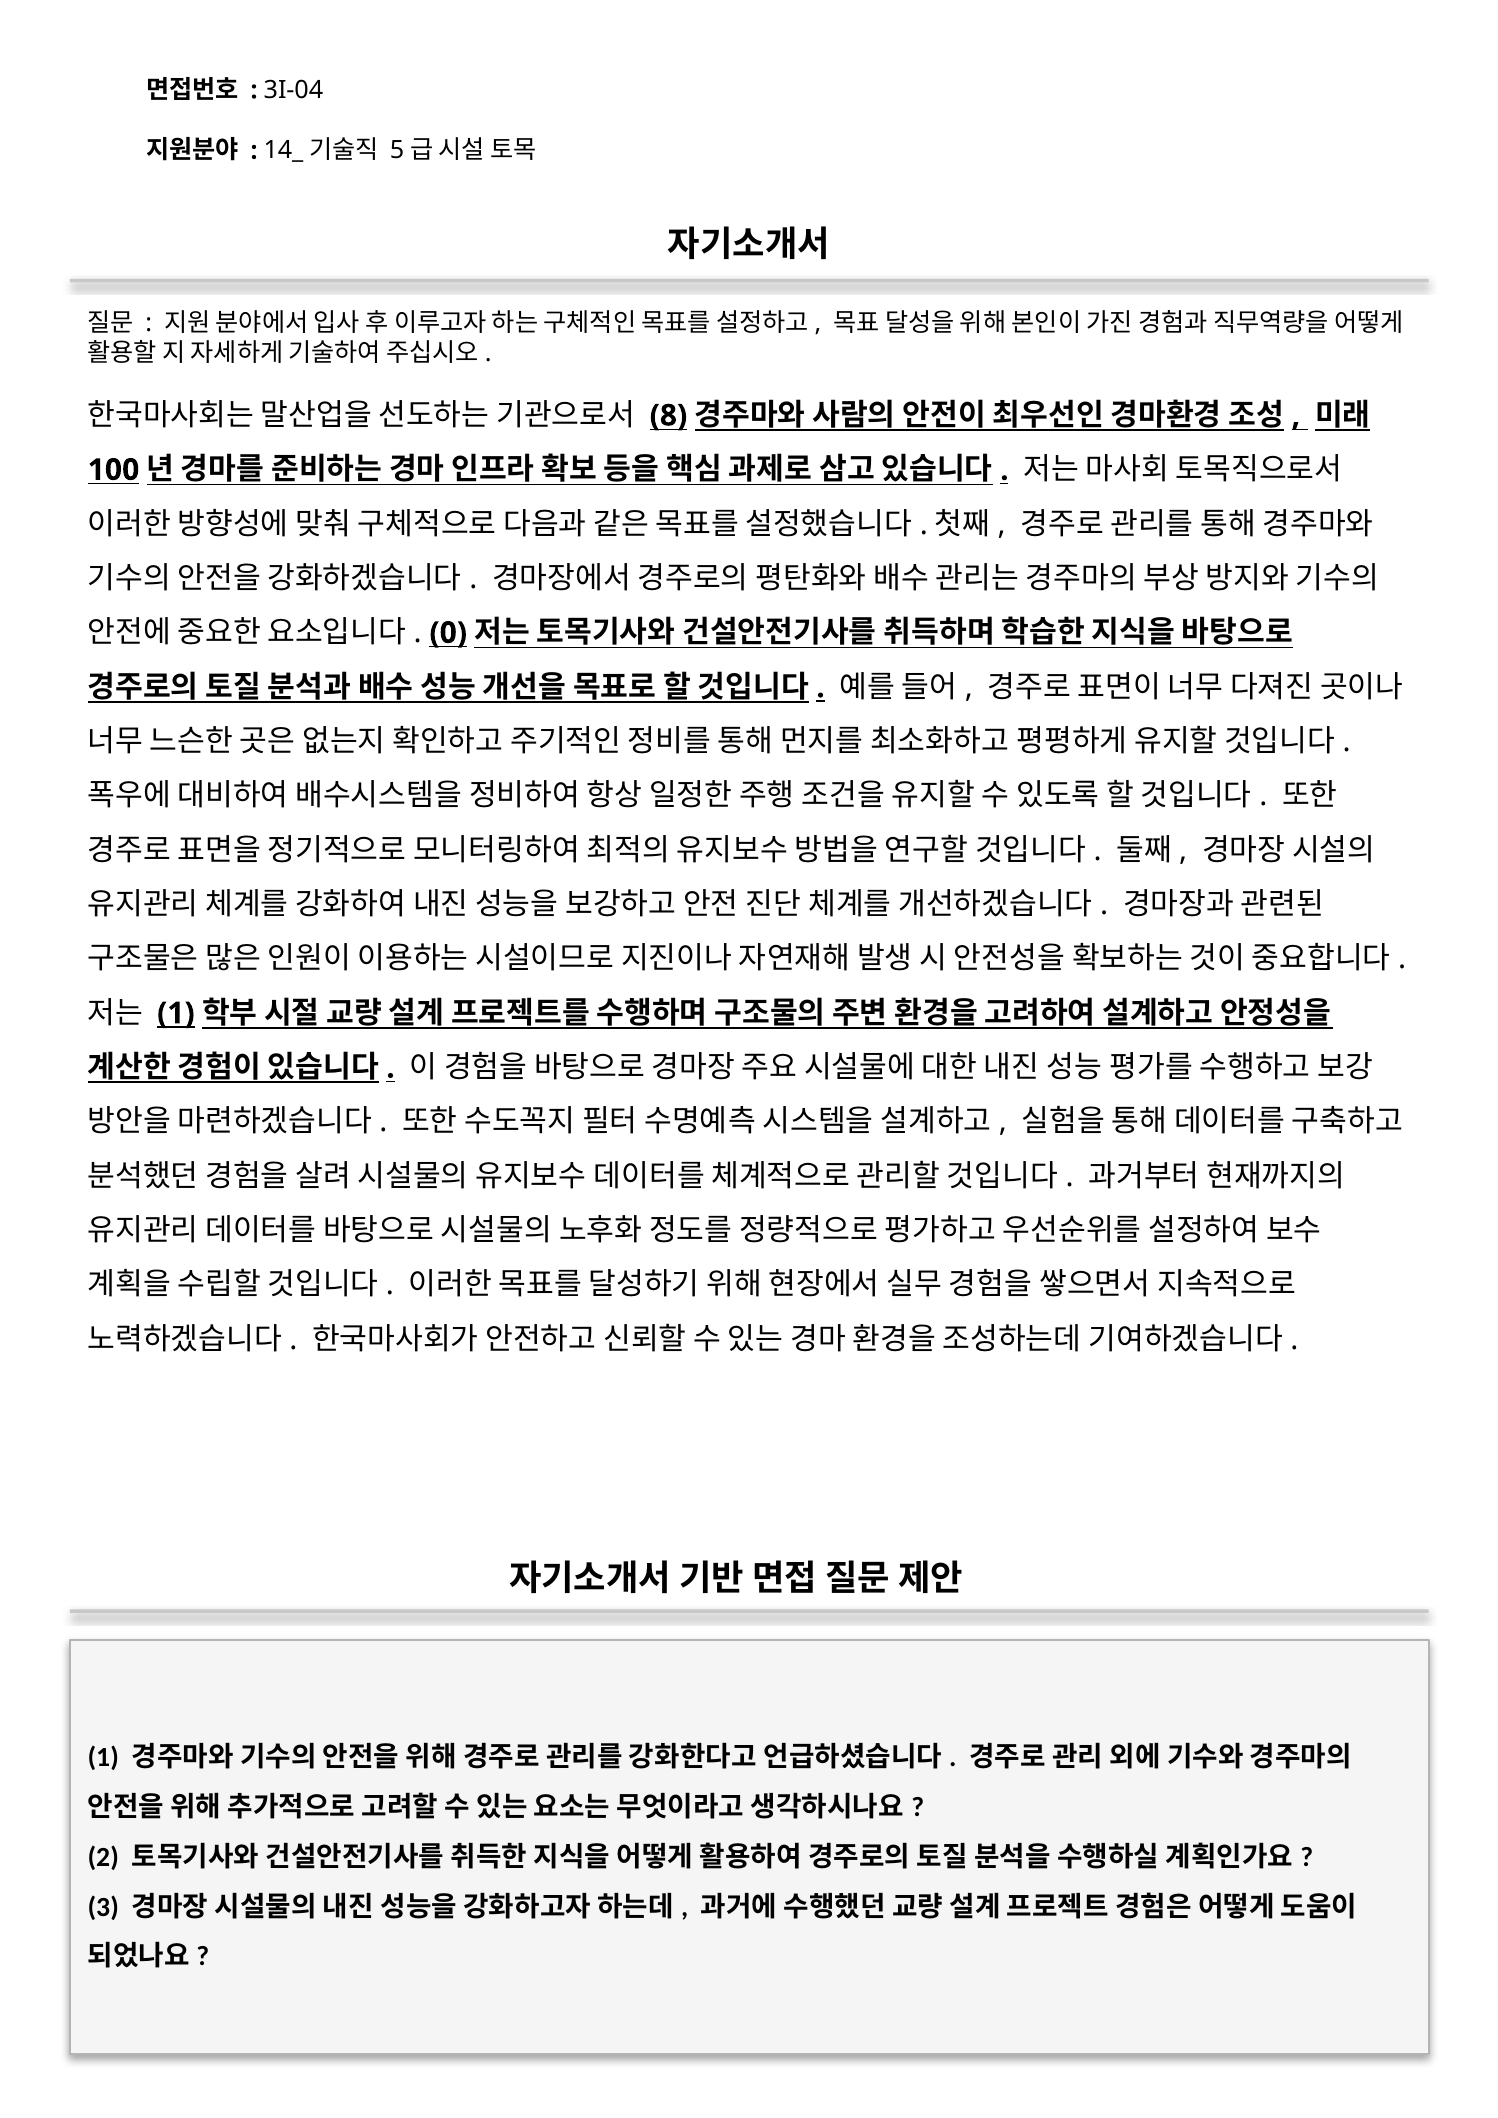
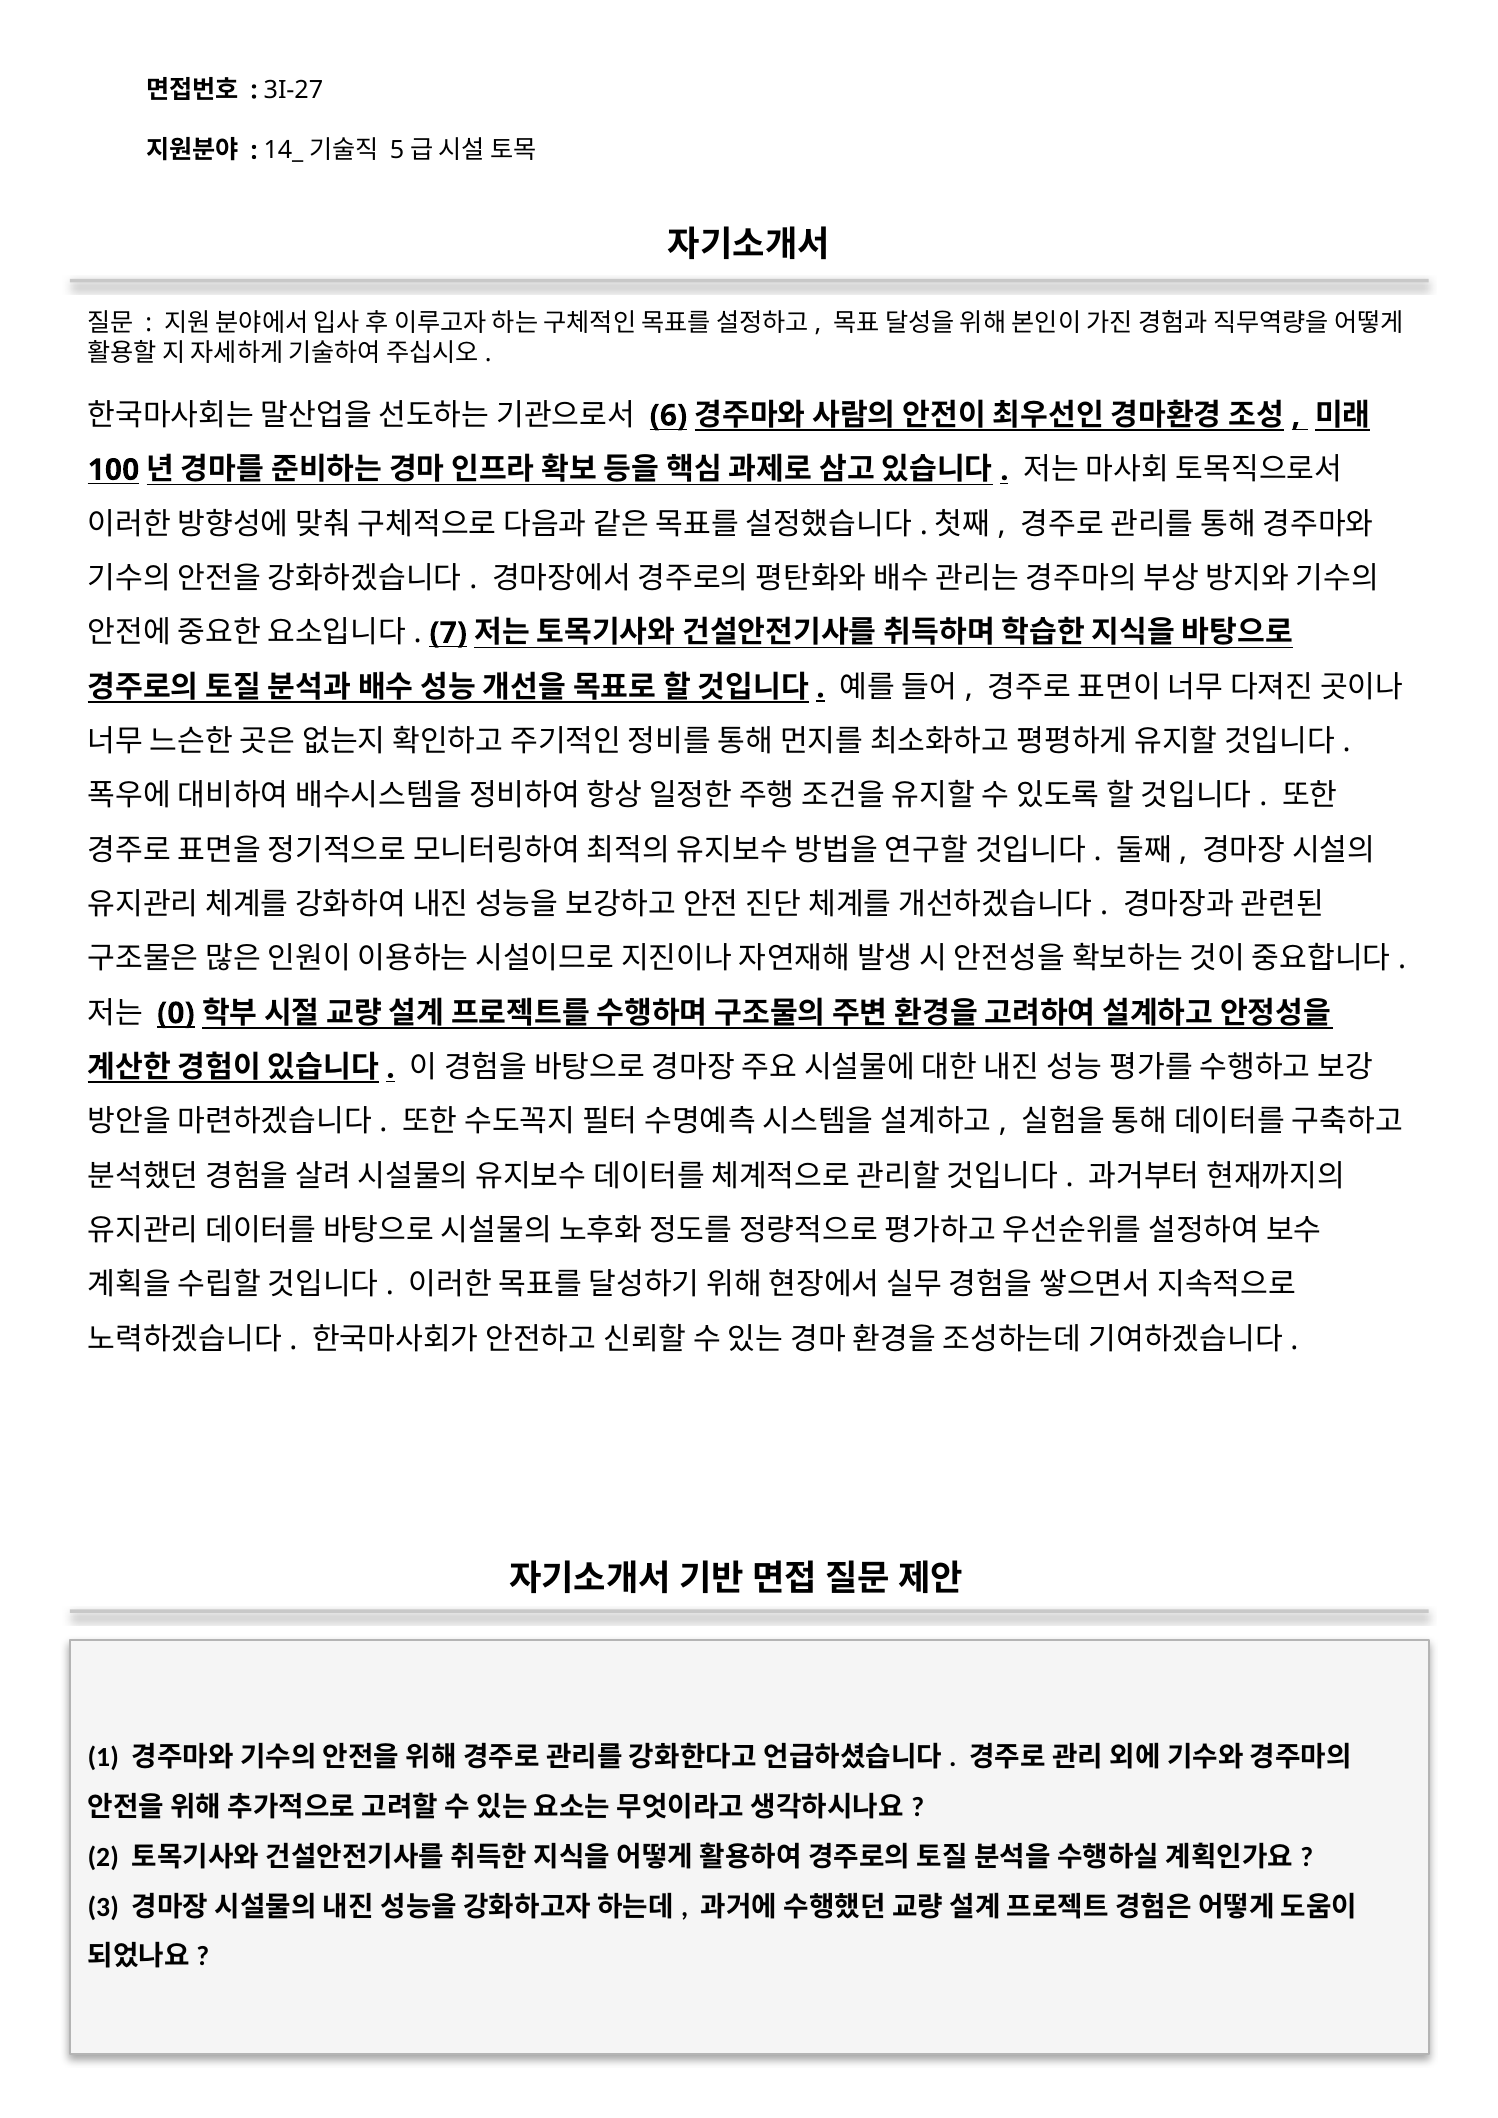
3I-04: 3I-04 -> 3I-27
8: 8 -> 6
0: 0 -> 7
1 at (176, 1014): 1 -> 0
